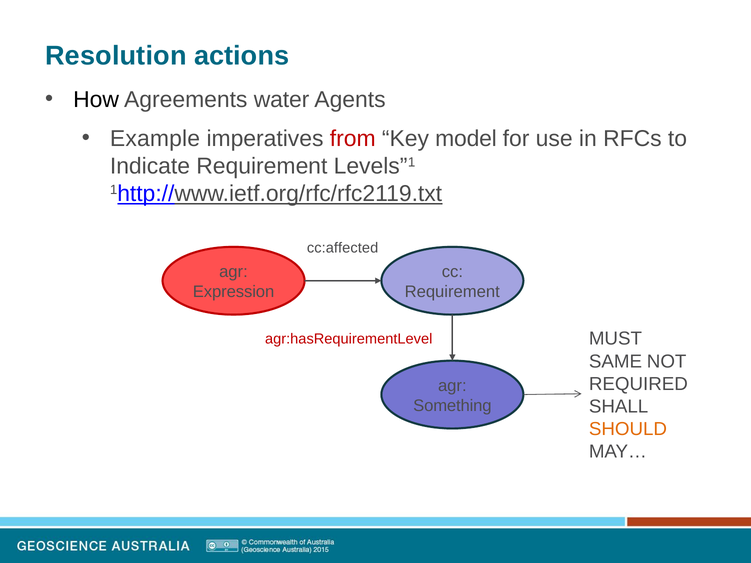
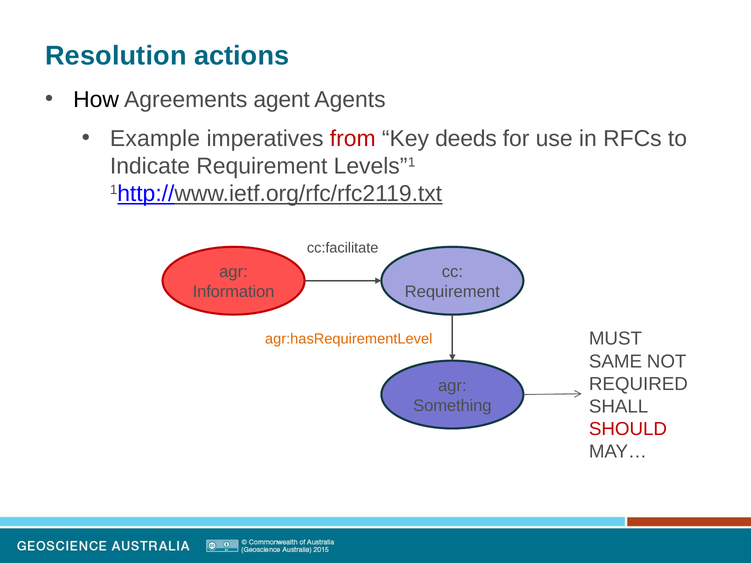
water: water -> agent
model: model -> deeds
cc:affected: cc:affected -> cc:facilitate
Expression: Expression -> Information
agr:hasRequirementLevel colour: red -> orange
SHOULD colour: orange -> red
